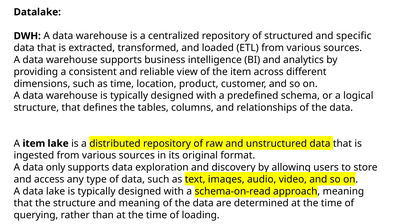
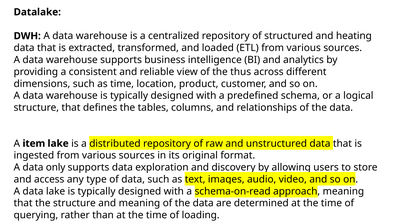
specific: specific -> heating
the item: item -> thus
